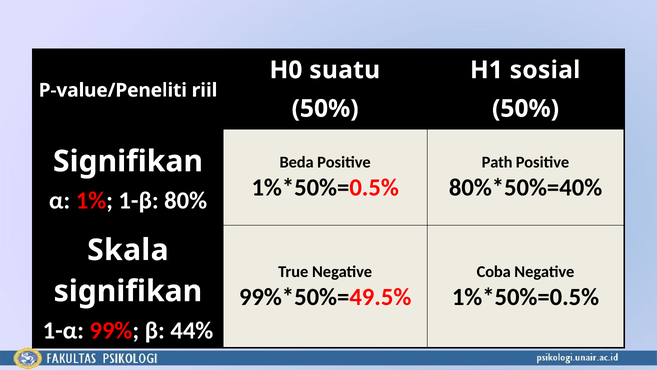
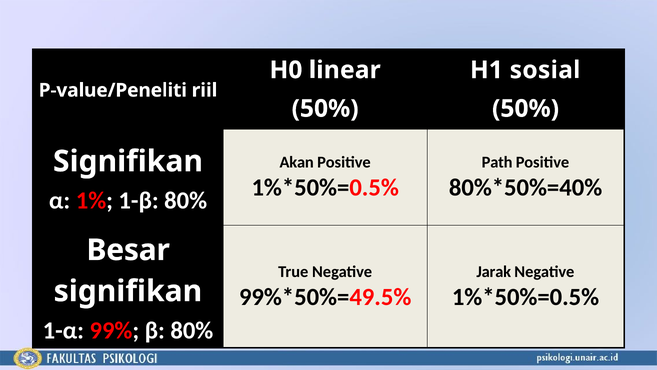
suatu: suatu -> linear
Beda: Beda -> Akan
Skala: Skala -> Besar
Coba: Coba -> Jarak
β 44%: 44% -> 80%
